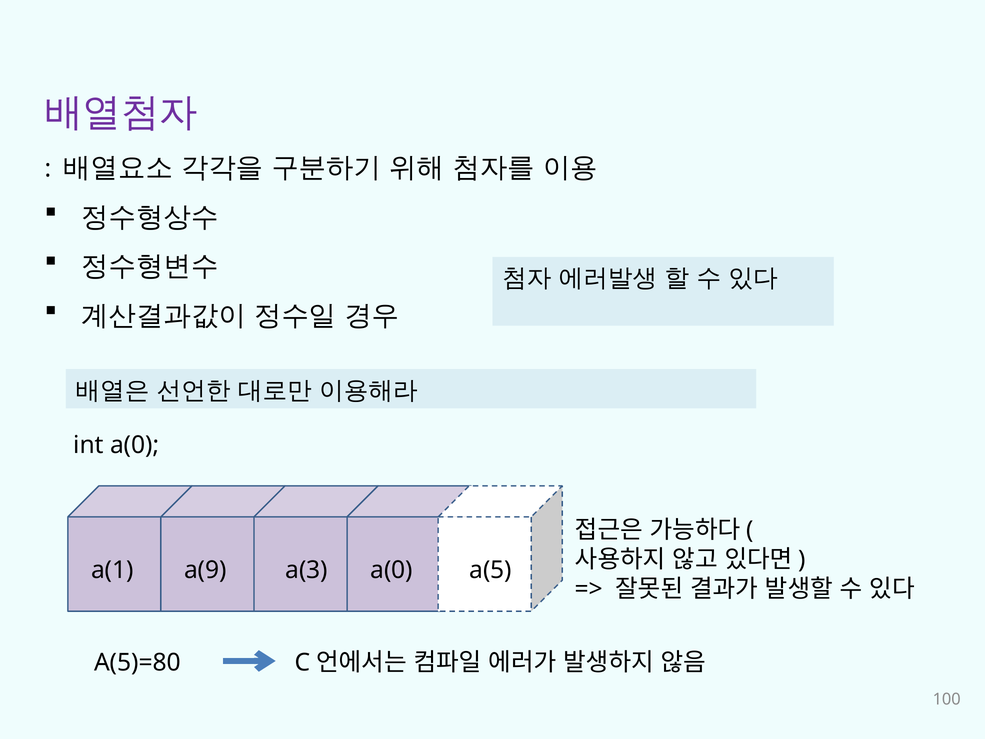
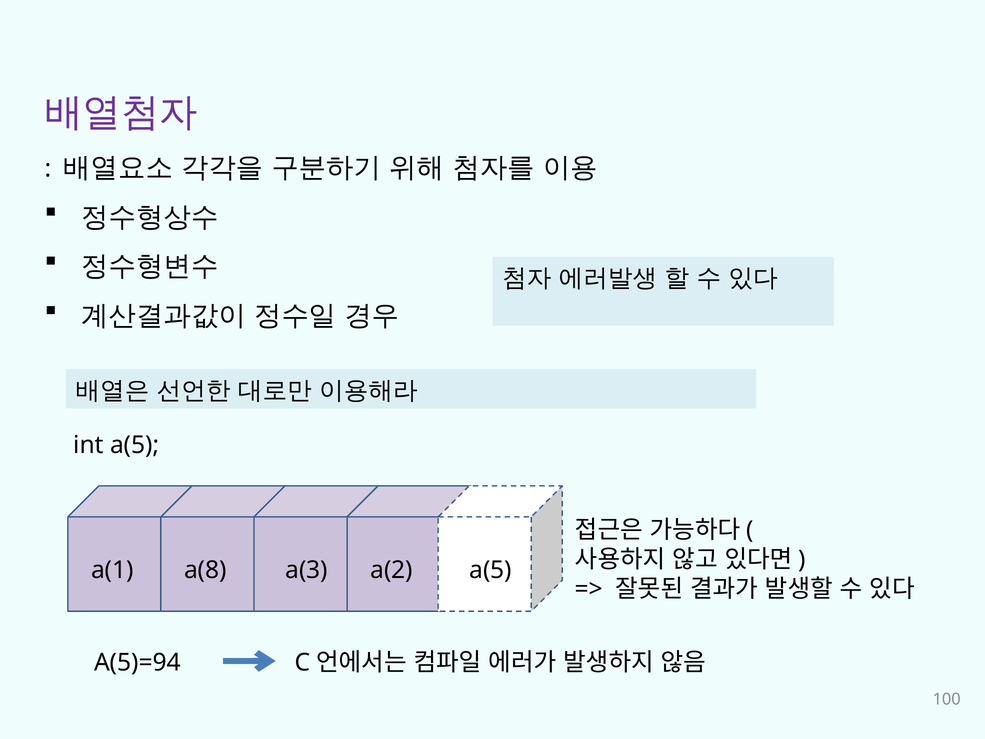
int a(0: a(0 -> a(5
a(9: a(9 -> a(8
a(3 a(0: a(0 -> a(2
A(5)=80: A(5)=80 -> A(5)=94
